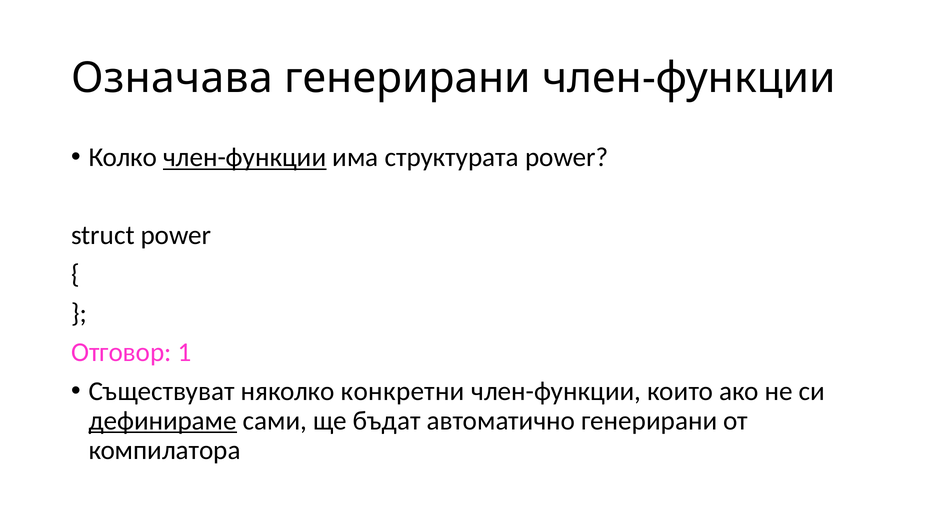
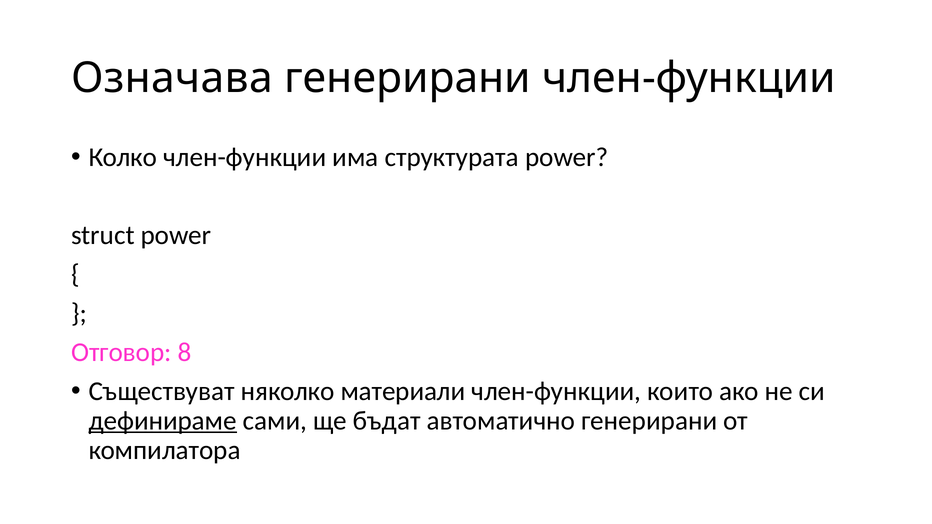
член-функции at (245, 158) underline: present -> none
1: 1 -> 8
конкретни: конкретни -> материали
